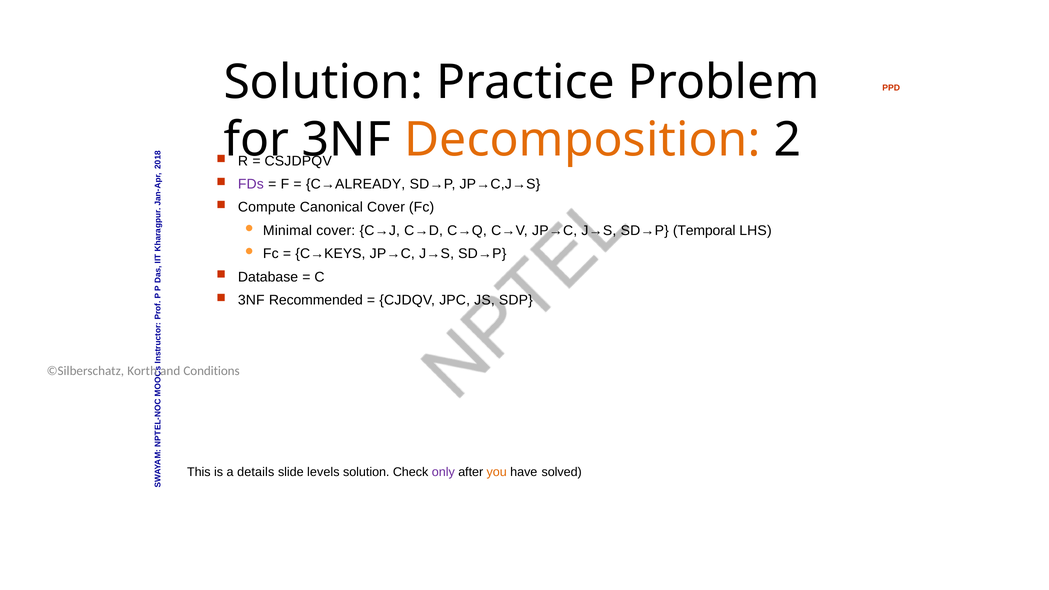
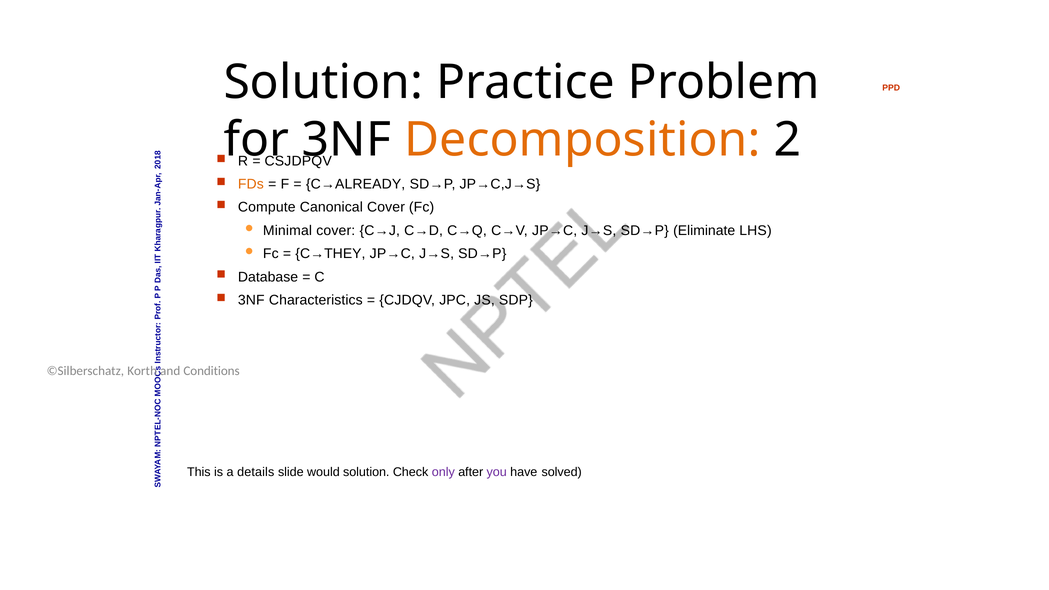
FDs colour: purple -> orange
Temporal: Temporal -> Eliminate
C→KEYS: C→KEYS -> C→THEY
Recommended: Recommended -> Characteristics
levels: levels -> would
you colour: orange -> purple
